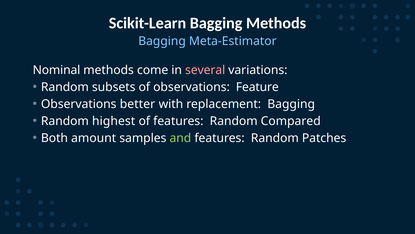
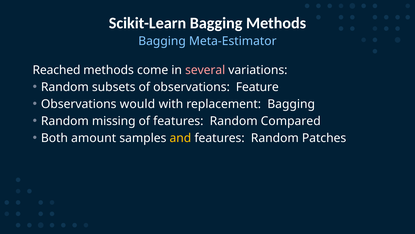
Nominal: Nominal -> Reached
better: better -> would
highest: highest -> missing
and colour: light green -> yellow
